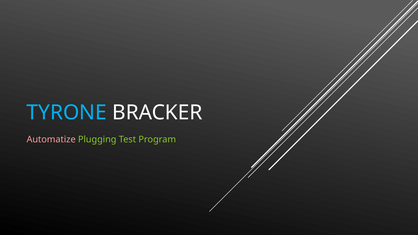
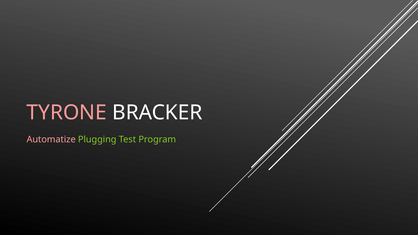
TYRONE colour: light blue -> pink
